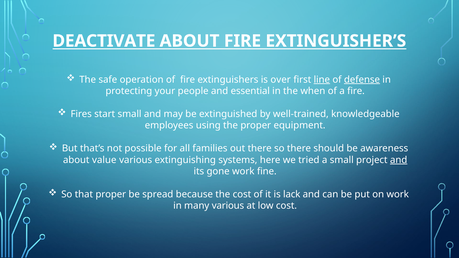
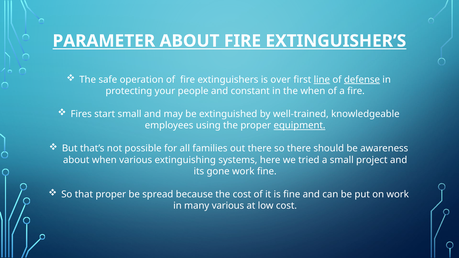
DEACTIVATE: DEACTIVATE -> PARAMETER
essential: essential -> constant
equipment underline: none -> present
about value: value -> when
and at (399, 160) underline: present -> none
is lack: lack -> fine
